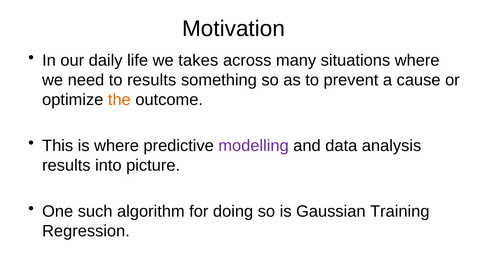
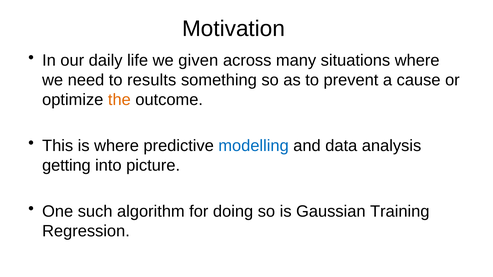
takes: takes -> given
modelling colour: purple -> blue
results at (66, 166): results -> getting
